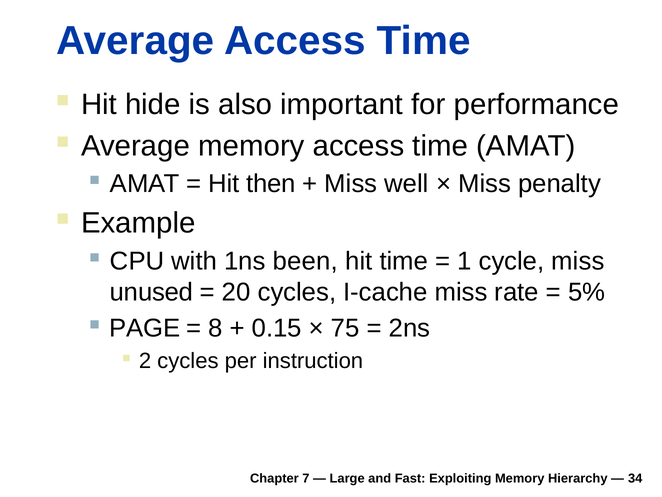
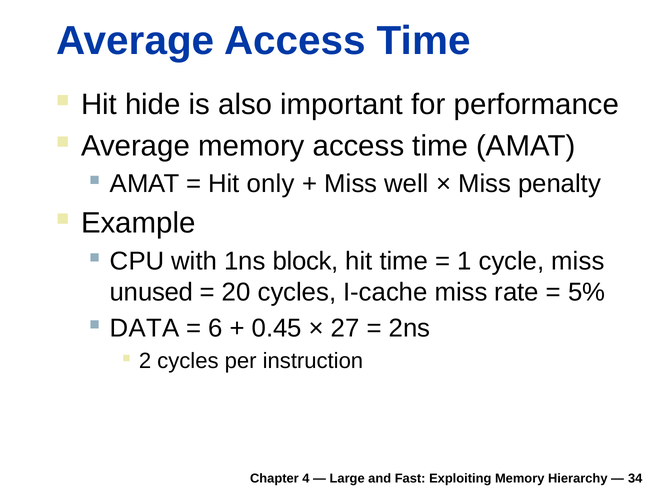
then: then -> only
been: been -> block
PAGE: PAGE -> DATA
8: 8 -> 6
0.15: 0.15 -> 0.45
75: 75 -> 27
7: 7 -> 4
